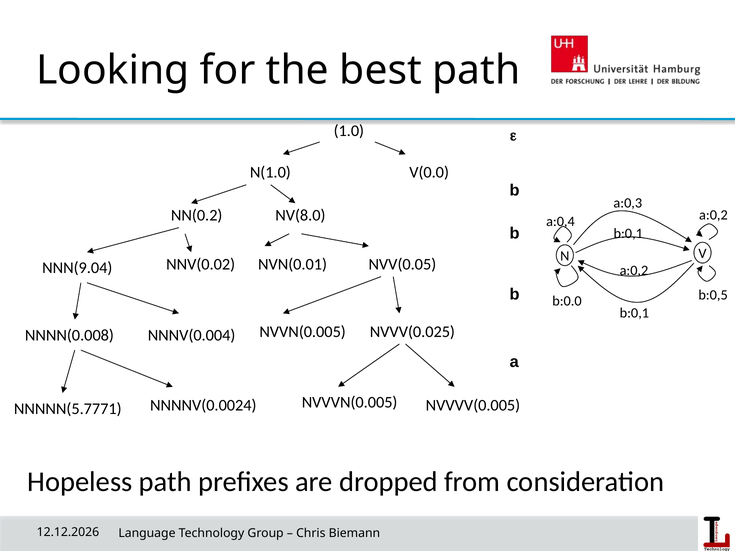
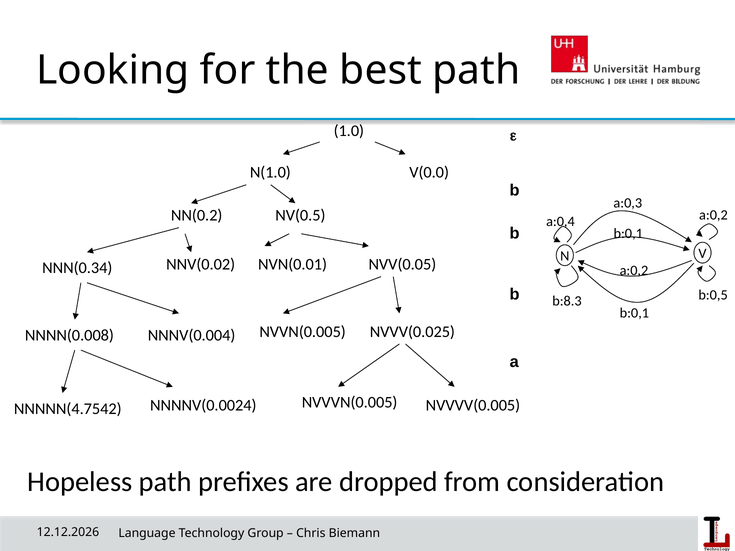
NV(8.0: NV(8.0 -> NV(0.5
NNN(9.04: NNN(9.04 -> NNN(0.34
b:0.0: b:0.0 -> b:8.3
NNNNN(5.7771: NNNNN(5.7771 -> NNNNN(4.7542
